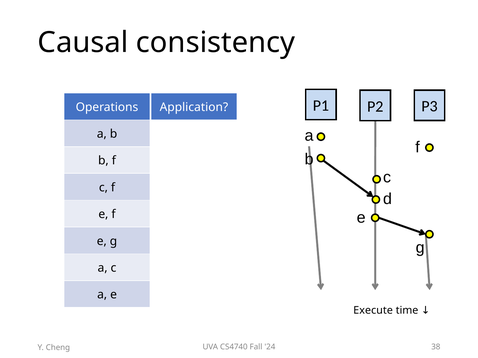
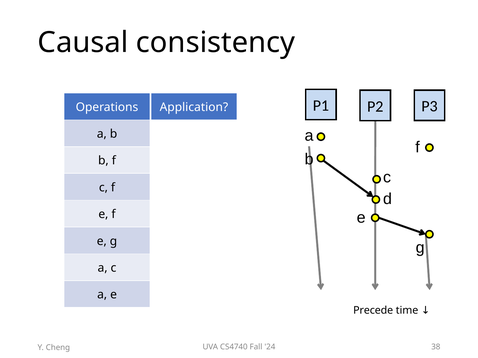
Execute: Execute -> Precede
